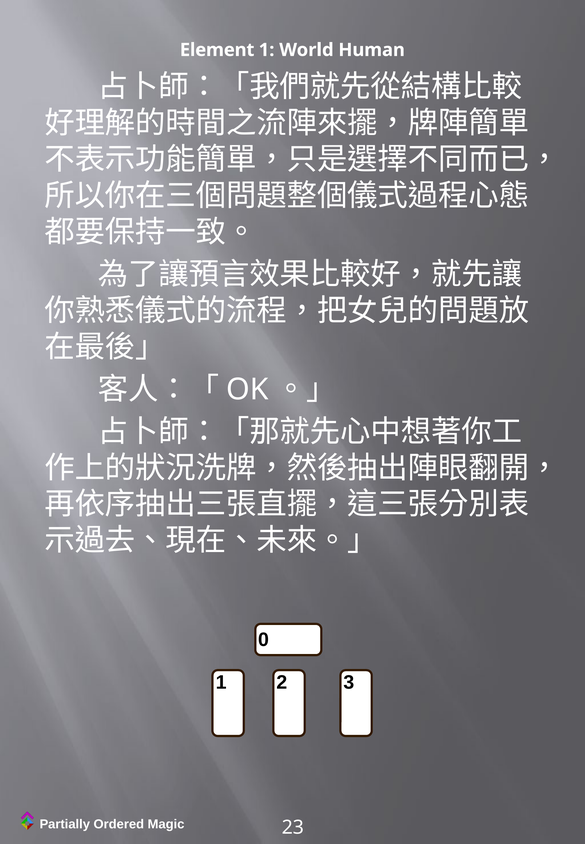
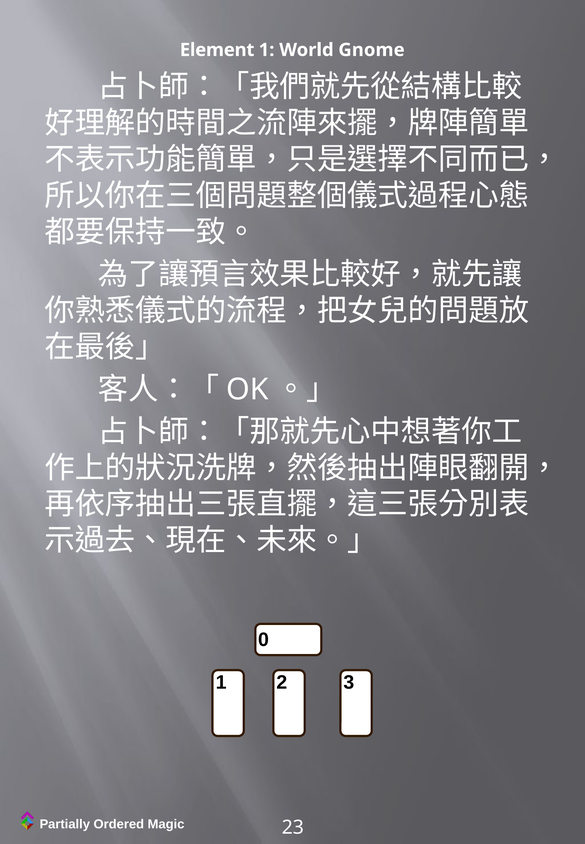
Human: Human -> Gnome
